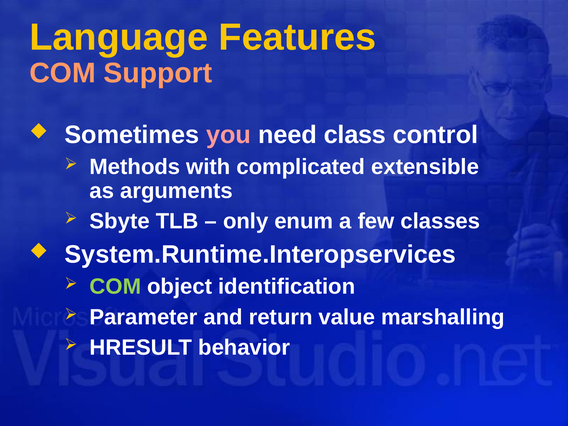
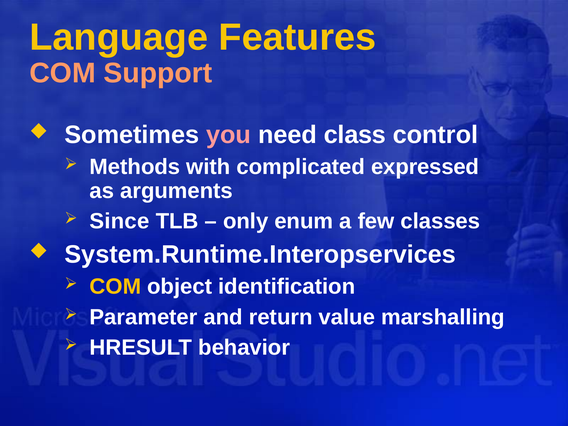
extensible: extensible -> expressed
Sbyte: Sbyte -> Since
COM at (115, 287) colour: light green -> yellow
